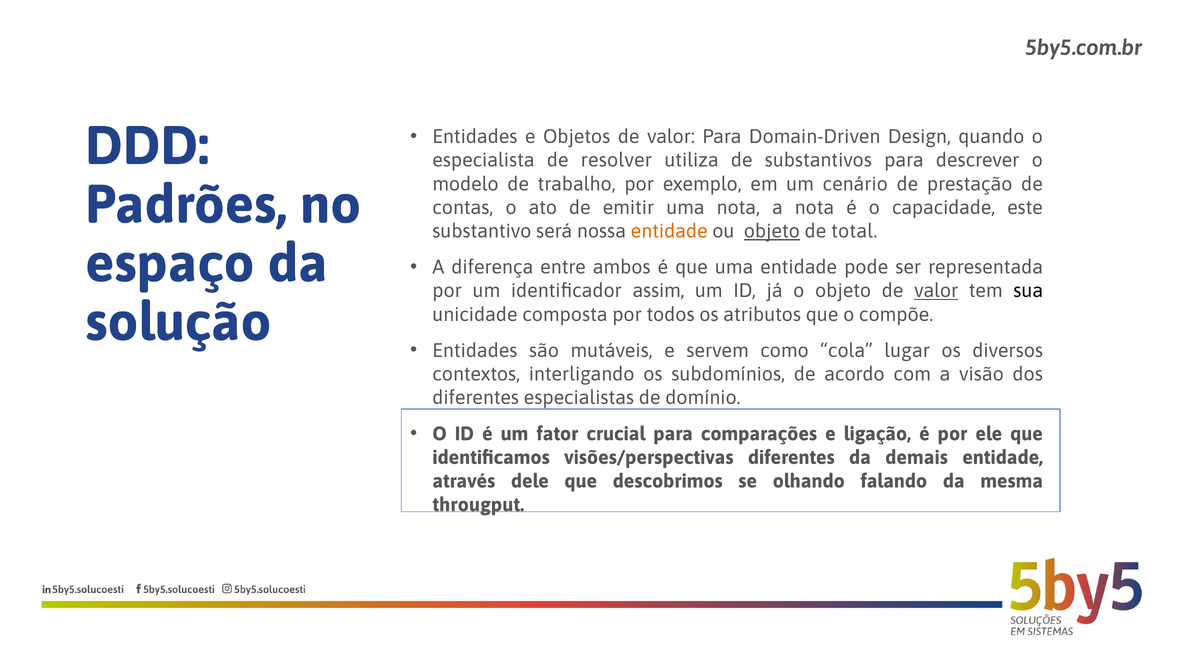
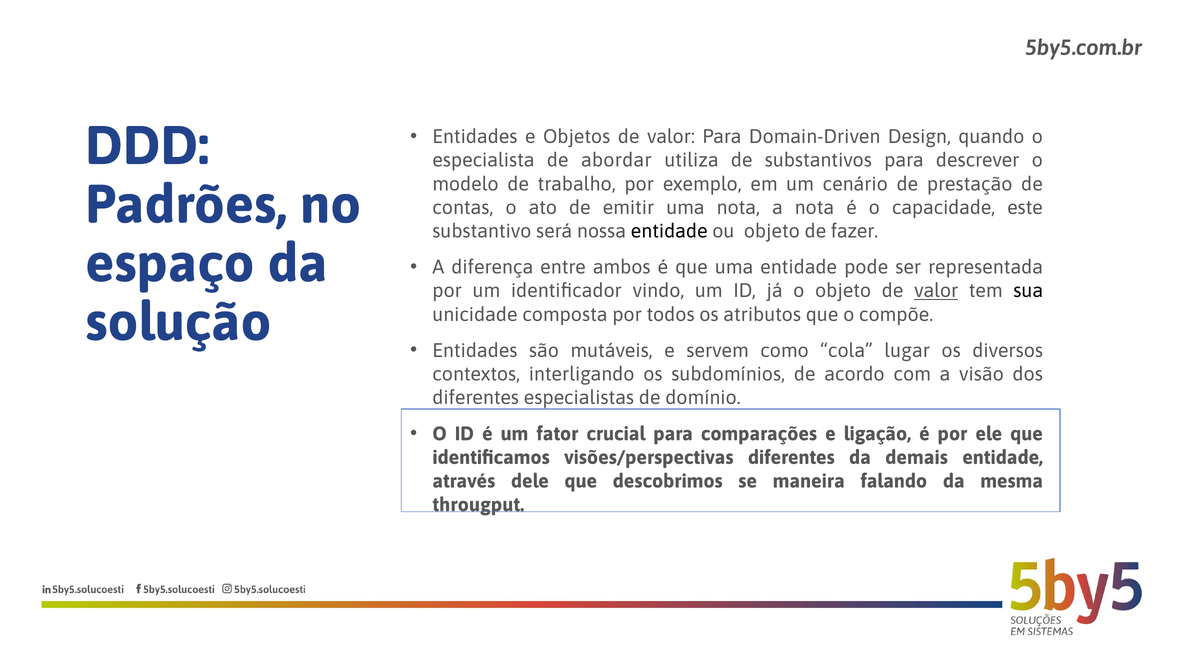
resolver: resolver -> abordar
entidade at (669, 231) colour: orange -> black
objeto at (772, 231) underline: present -> none
total: total -> fazer
assim: assim -> vindo
olhando: olhando -> maneira
